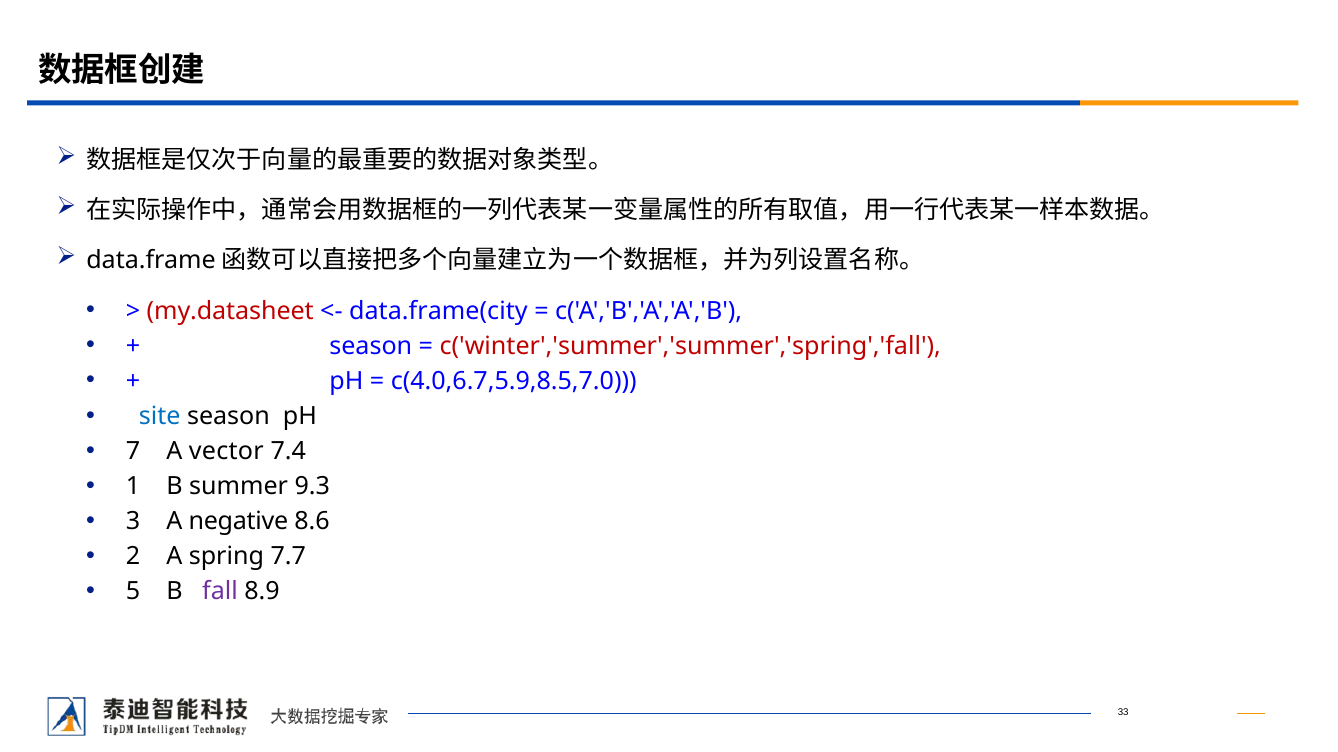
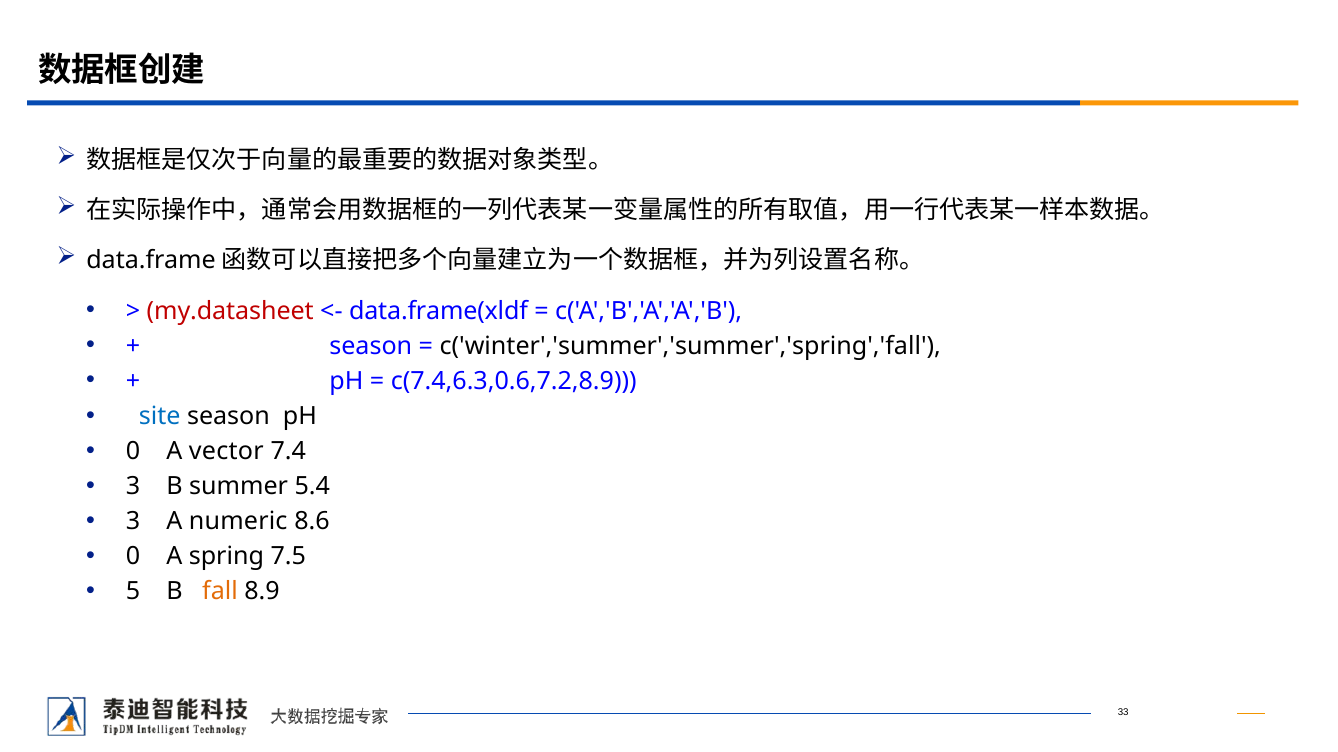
data.frame(city: data.frame(city -> data.frame(xldf
c('winter','summer','summer','spring','fall colour: red -> black
c(4.0,6.7,5.9,8.5,7.0: c(4.0,6.7,5.9,8.5,7.0 -> c(7.4,6.3,0.6,7.2,8.9
7 at (133, 452): 7 -> 0
1 at (133, 487): 1 -> 3
9.3: 9.3 -> 5.4
negative: negative -> numeric
2 at (133, 557): 2 -> 0
7.7: 7.7 -> 7.5
fall colour: purple -> orange
